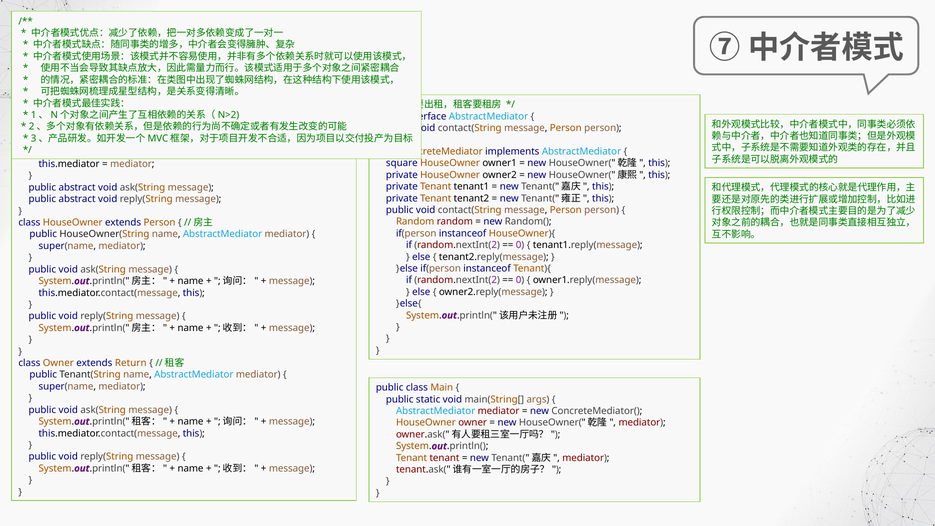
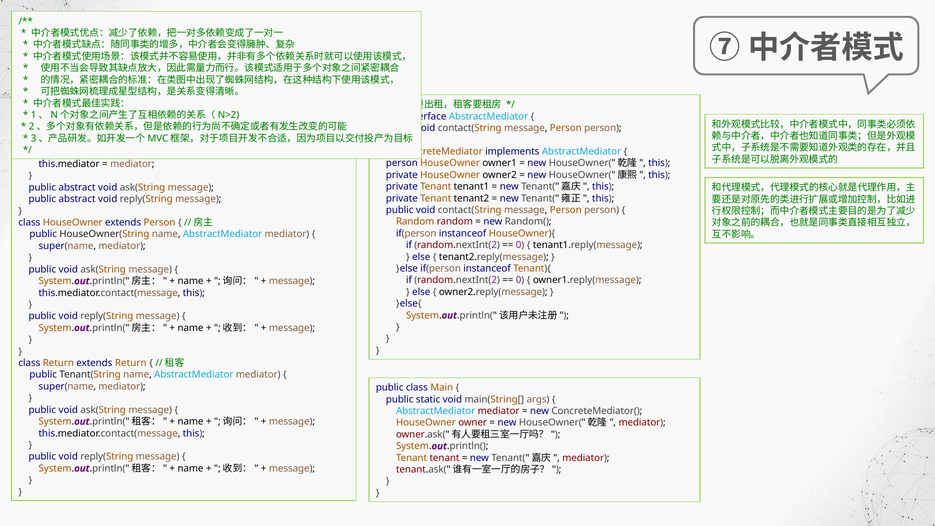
square at (402, 163): square -> person
class Owner: Owner -> Return
